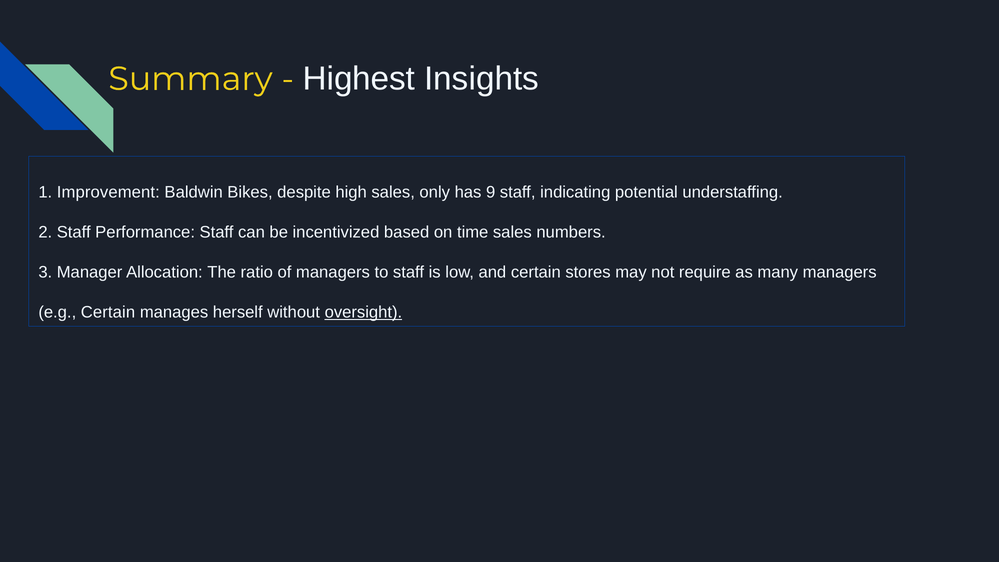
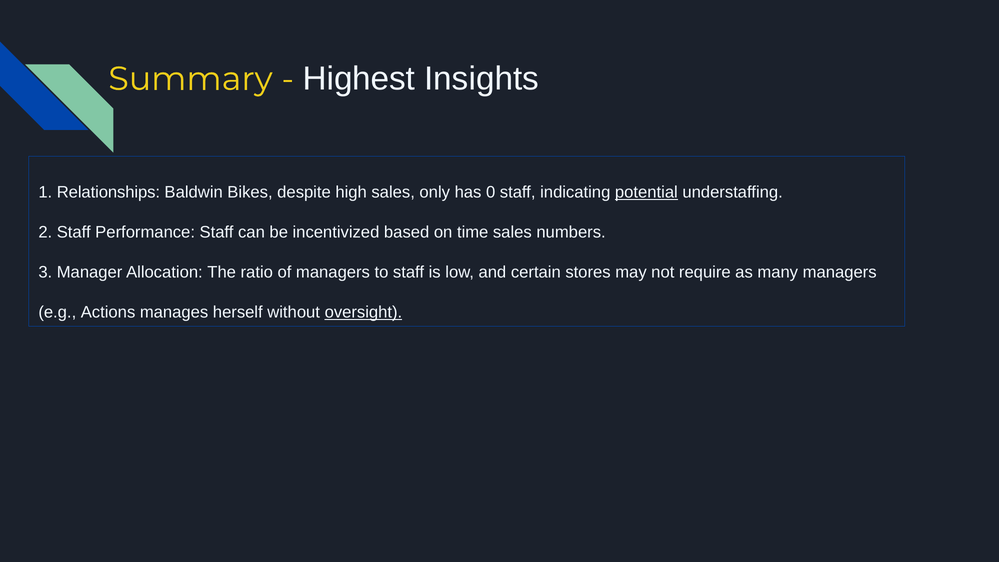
Improvement: Improvement -> Relationships
9: 9 -> 0
potential underline: none -> present
e.g Certain: Certain -> Actions
